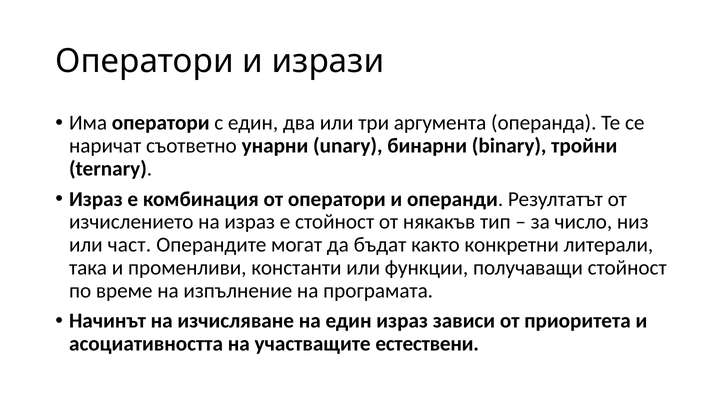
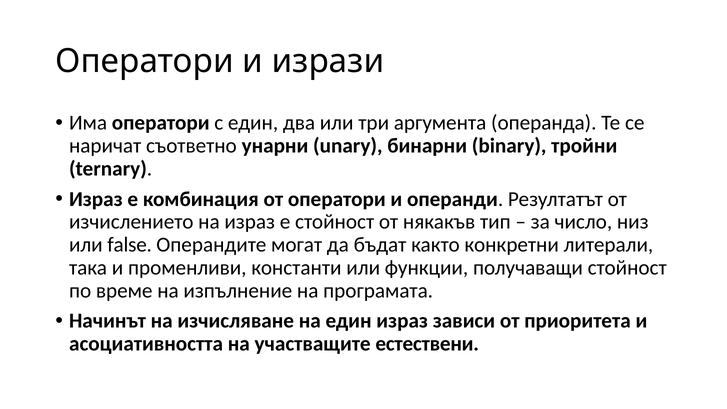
част: част -> false
